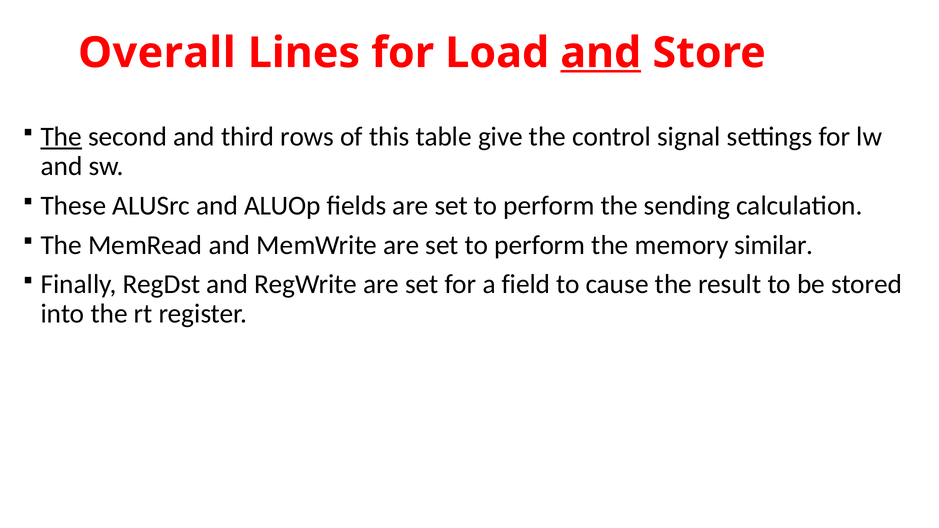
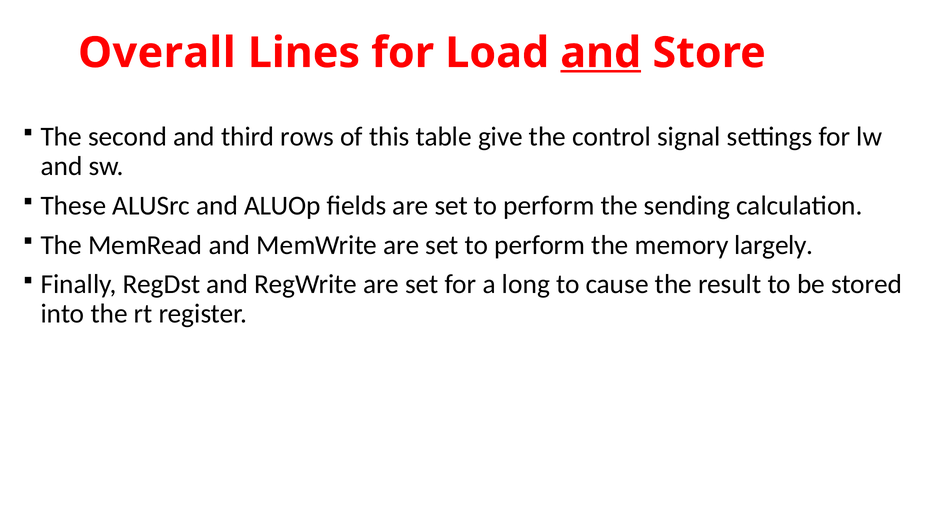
The at (61, 137) underline: present -> none
similar: similar -> largely
field: field -> long
